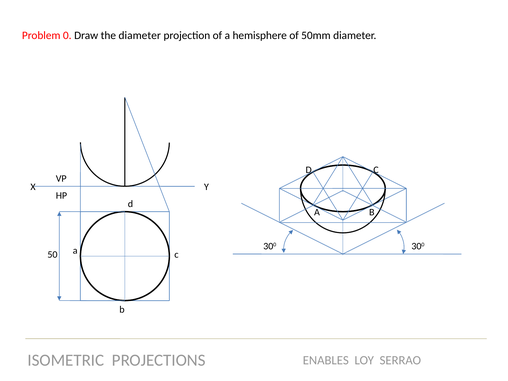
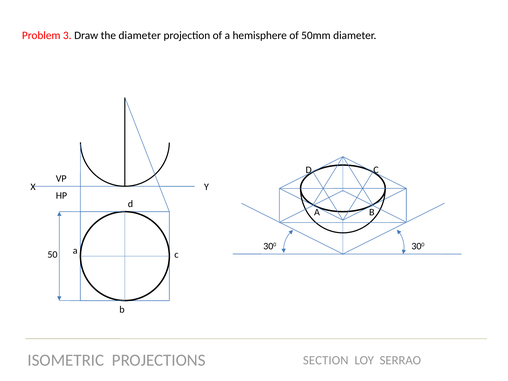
0: 0 -> 3
ENABLES: ENABLES -> SECTION
